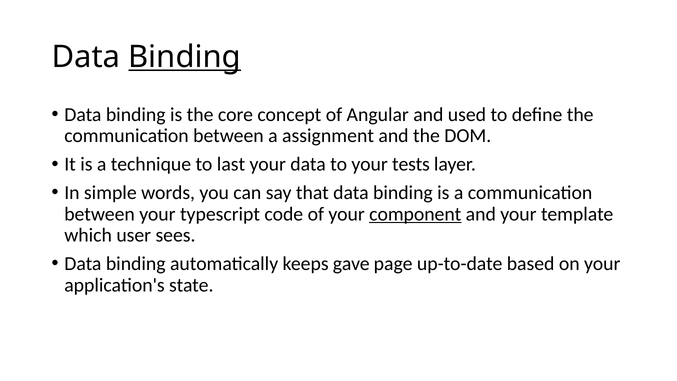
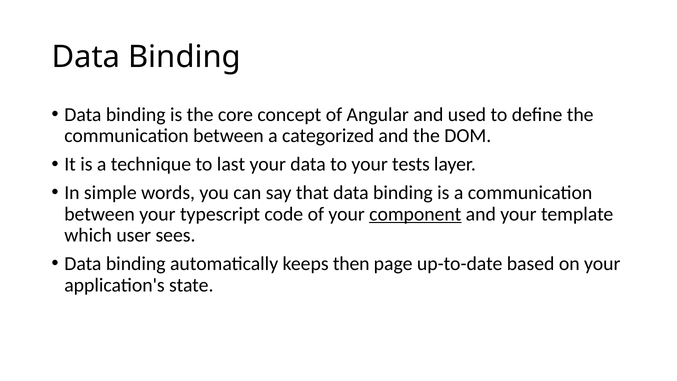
Binding at (185, 57) underline: present -> none
assignment: assignment -> categorized
gave: gave -> then
